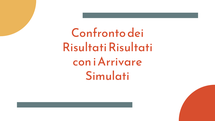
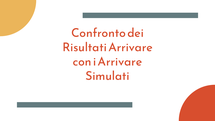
Risultati Risultati: Risultati -> Arrivare
